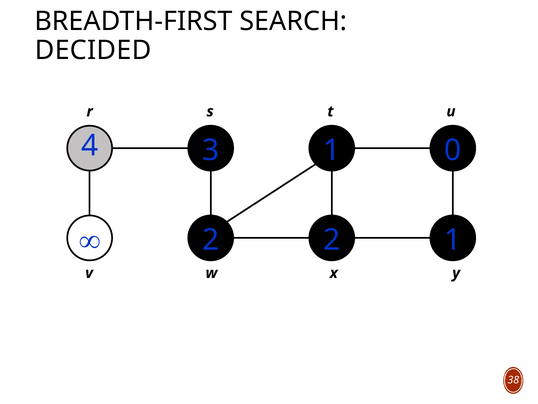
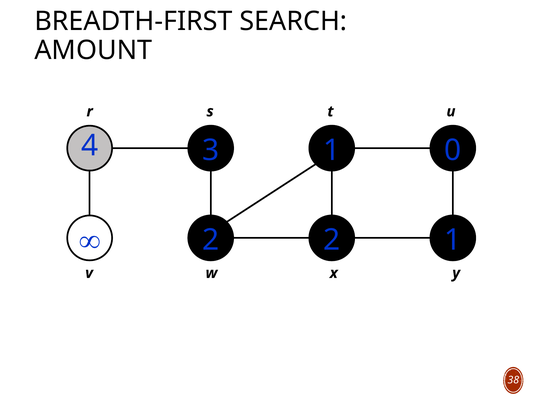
DECIDED: DECIDED -> AMOUNT
